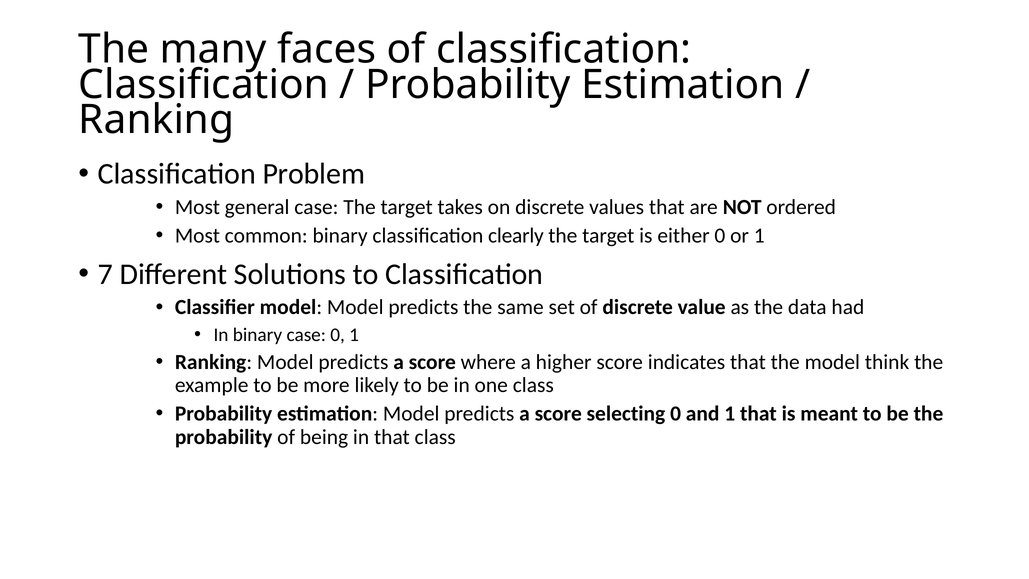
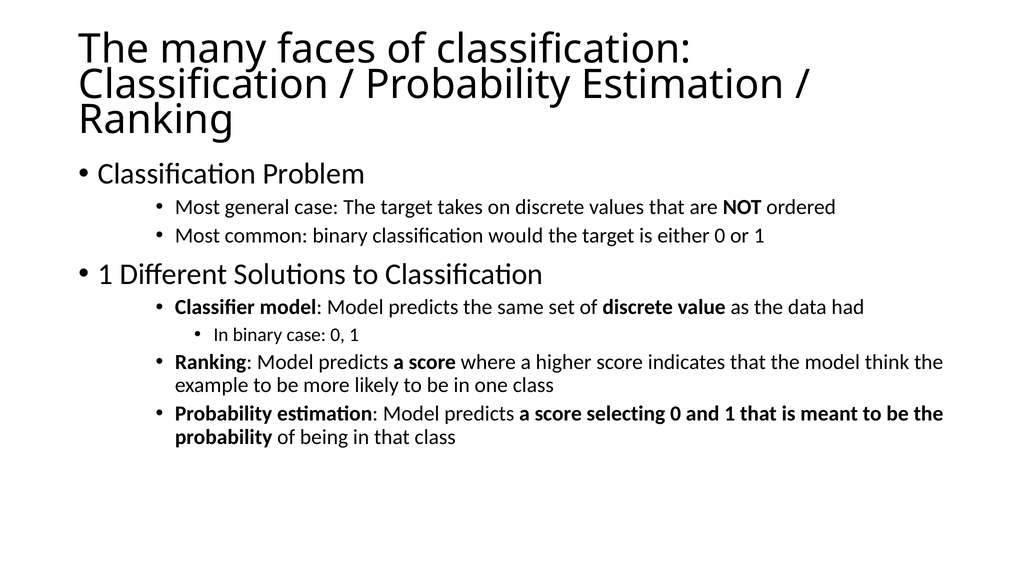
clearly: clearly -> would
7 at (105, 274): 7 -> 1
